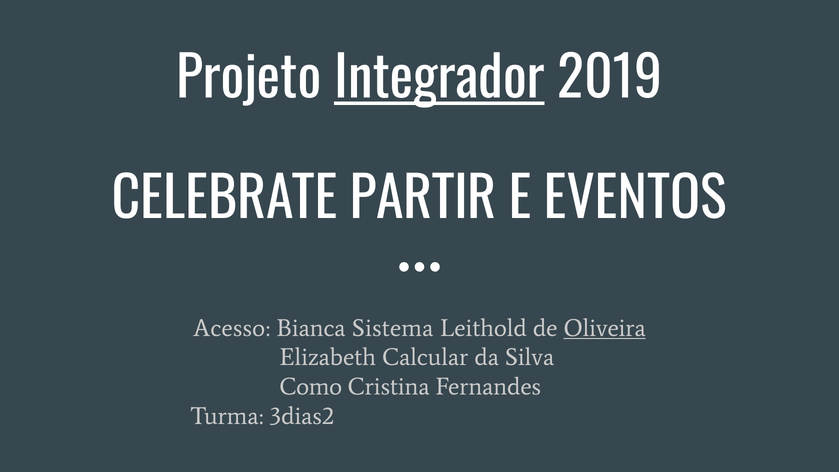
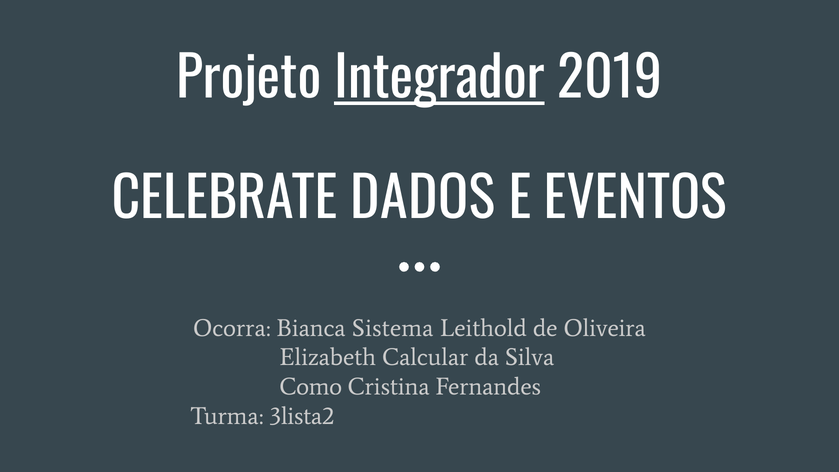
PARTIR: PARTIR -> DADOS
Acesso: Acesso -> Ocorra
Oliveira underline: present -> none
3dias2: 3dias2 -> 3lista2
